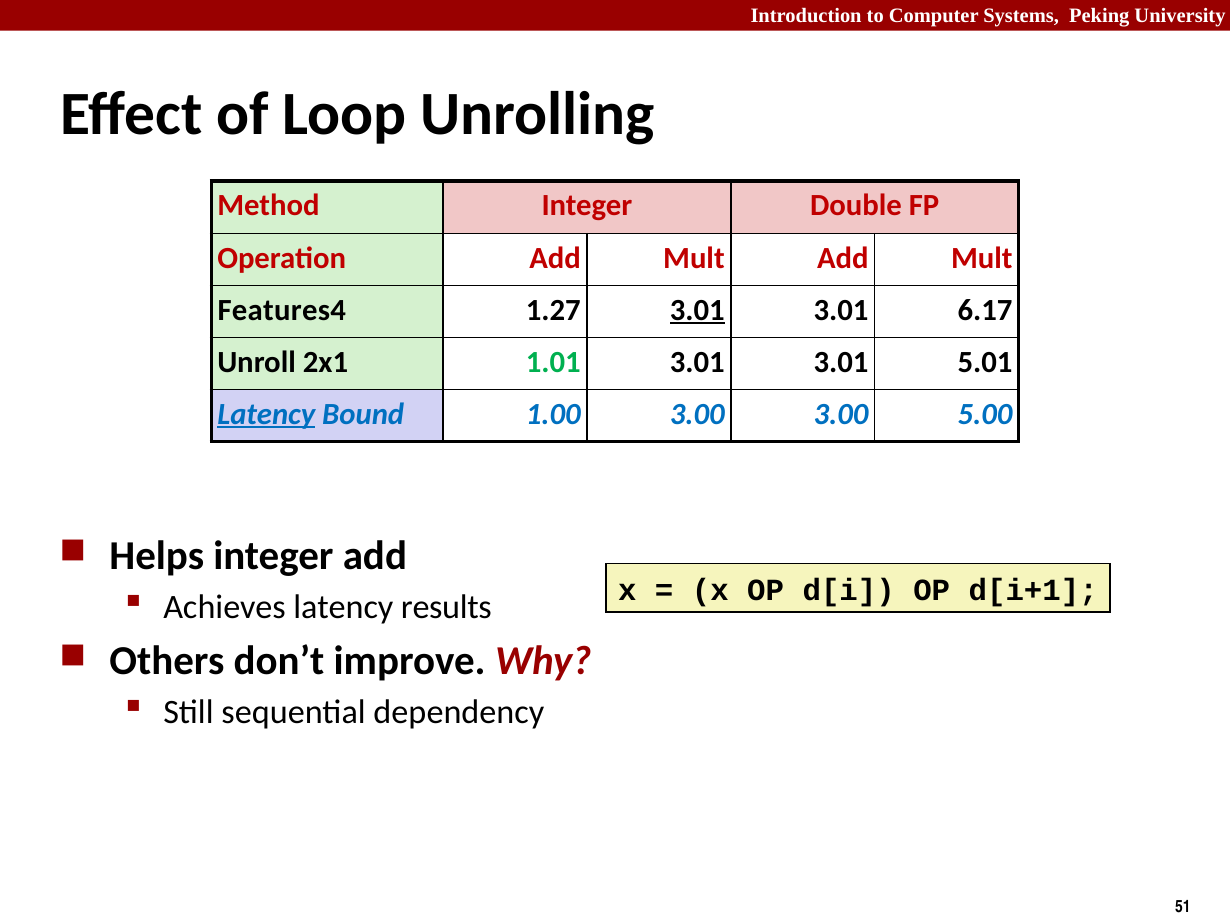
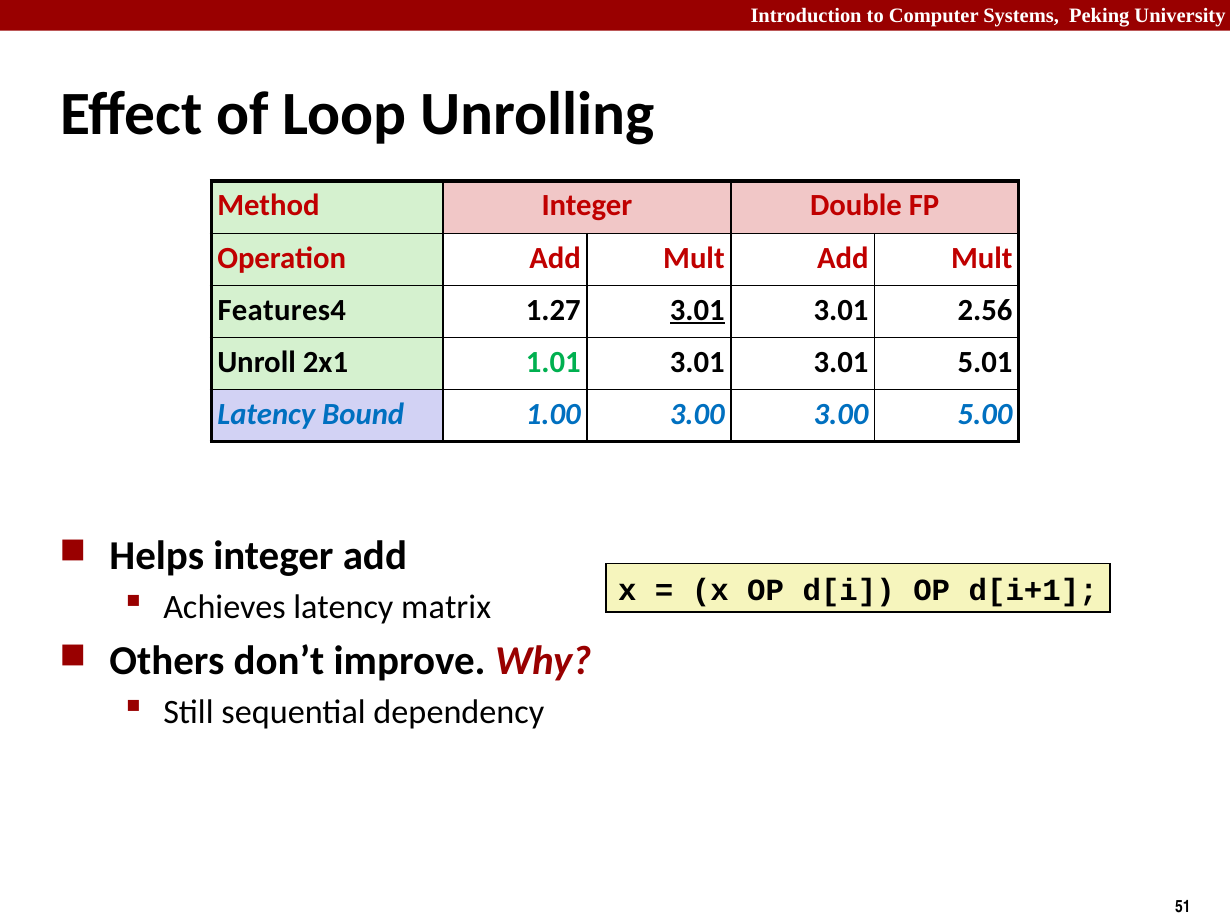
6.17: 6.17 -> 2.56
Latency at (266, 414) underline: present -> none
results: results -> matrix
